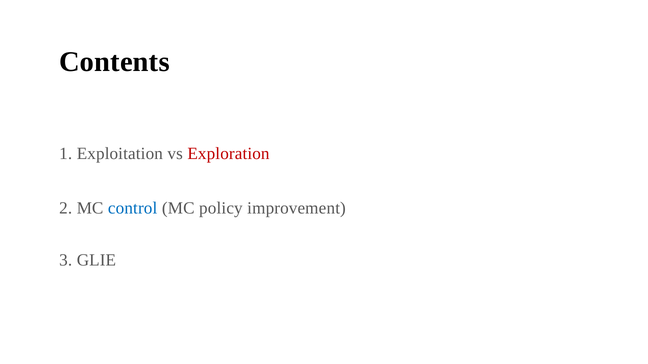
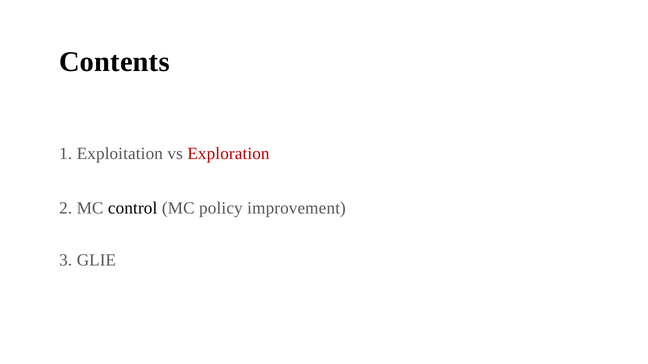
control colour: blue -> black
